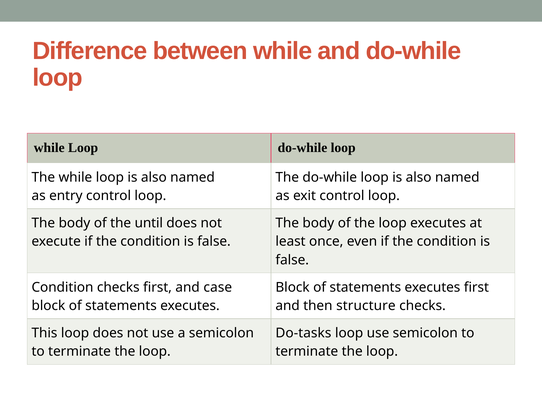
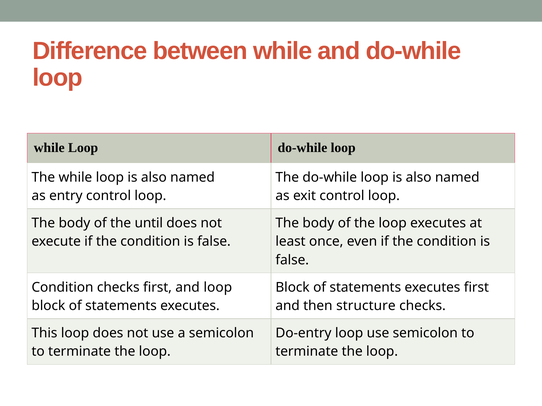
and case: case -> loop
Do-tasks: Do-tasks -> Do-entry
